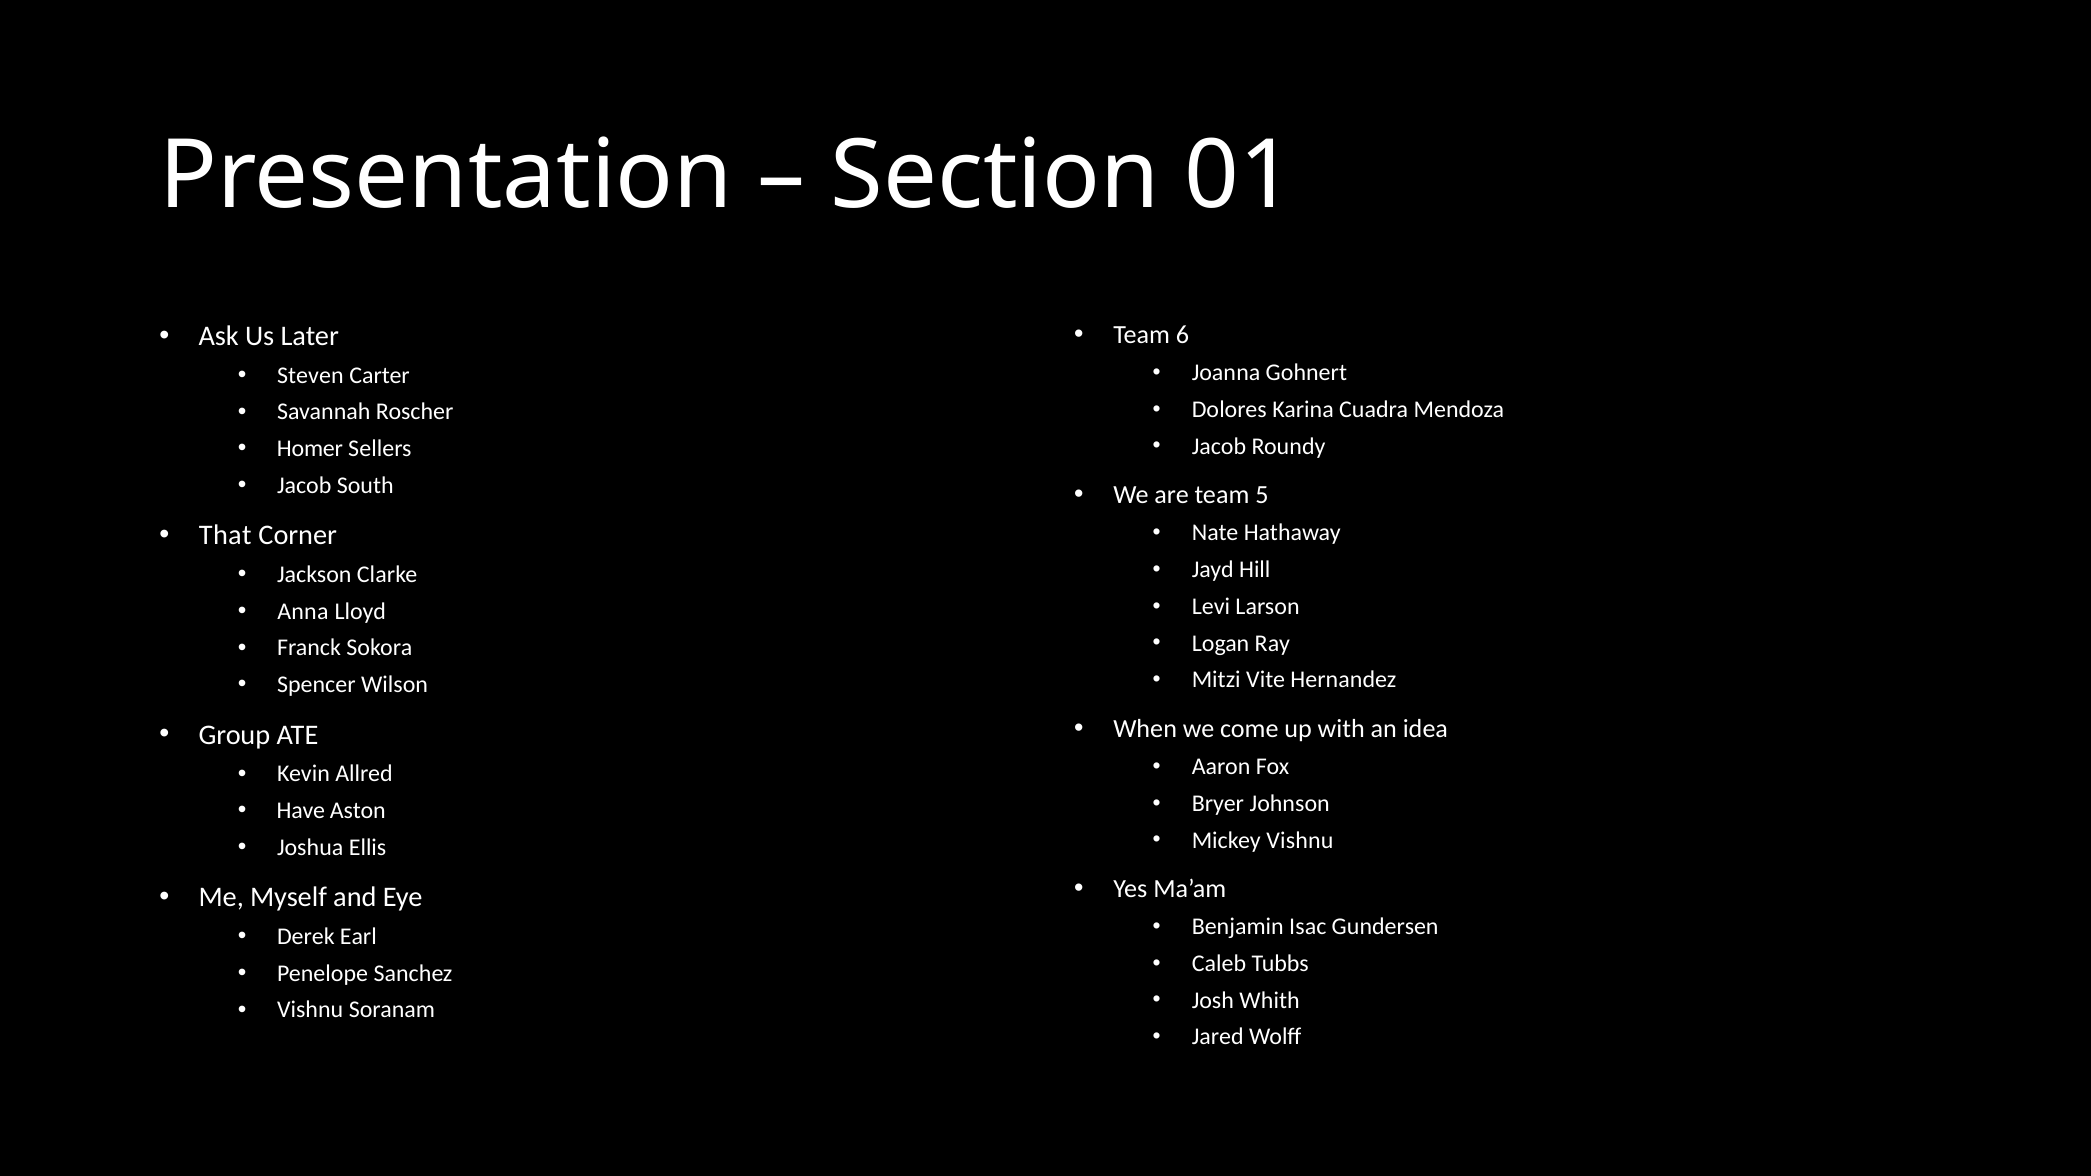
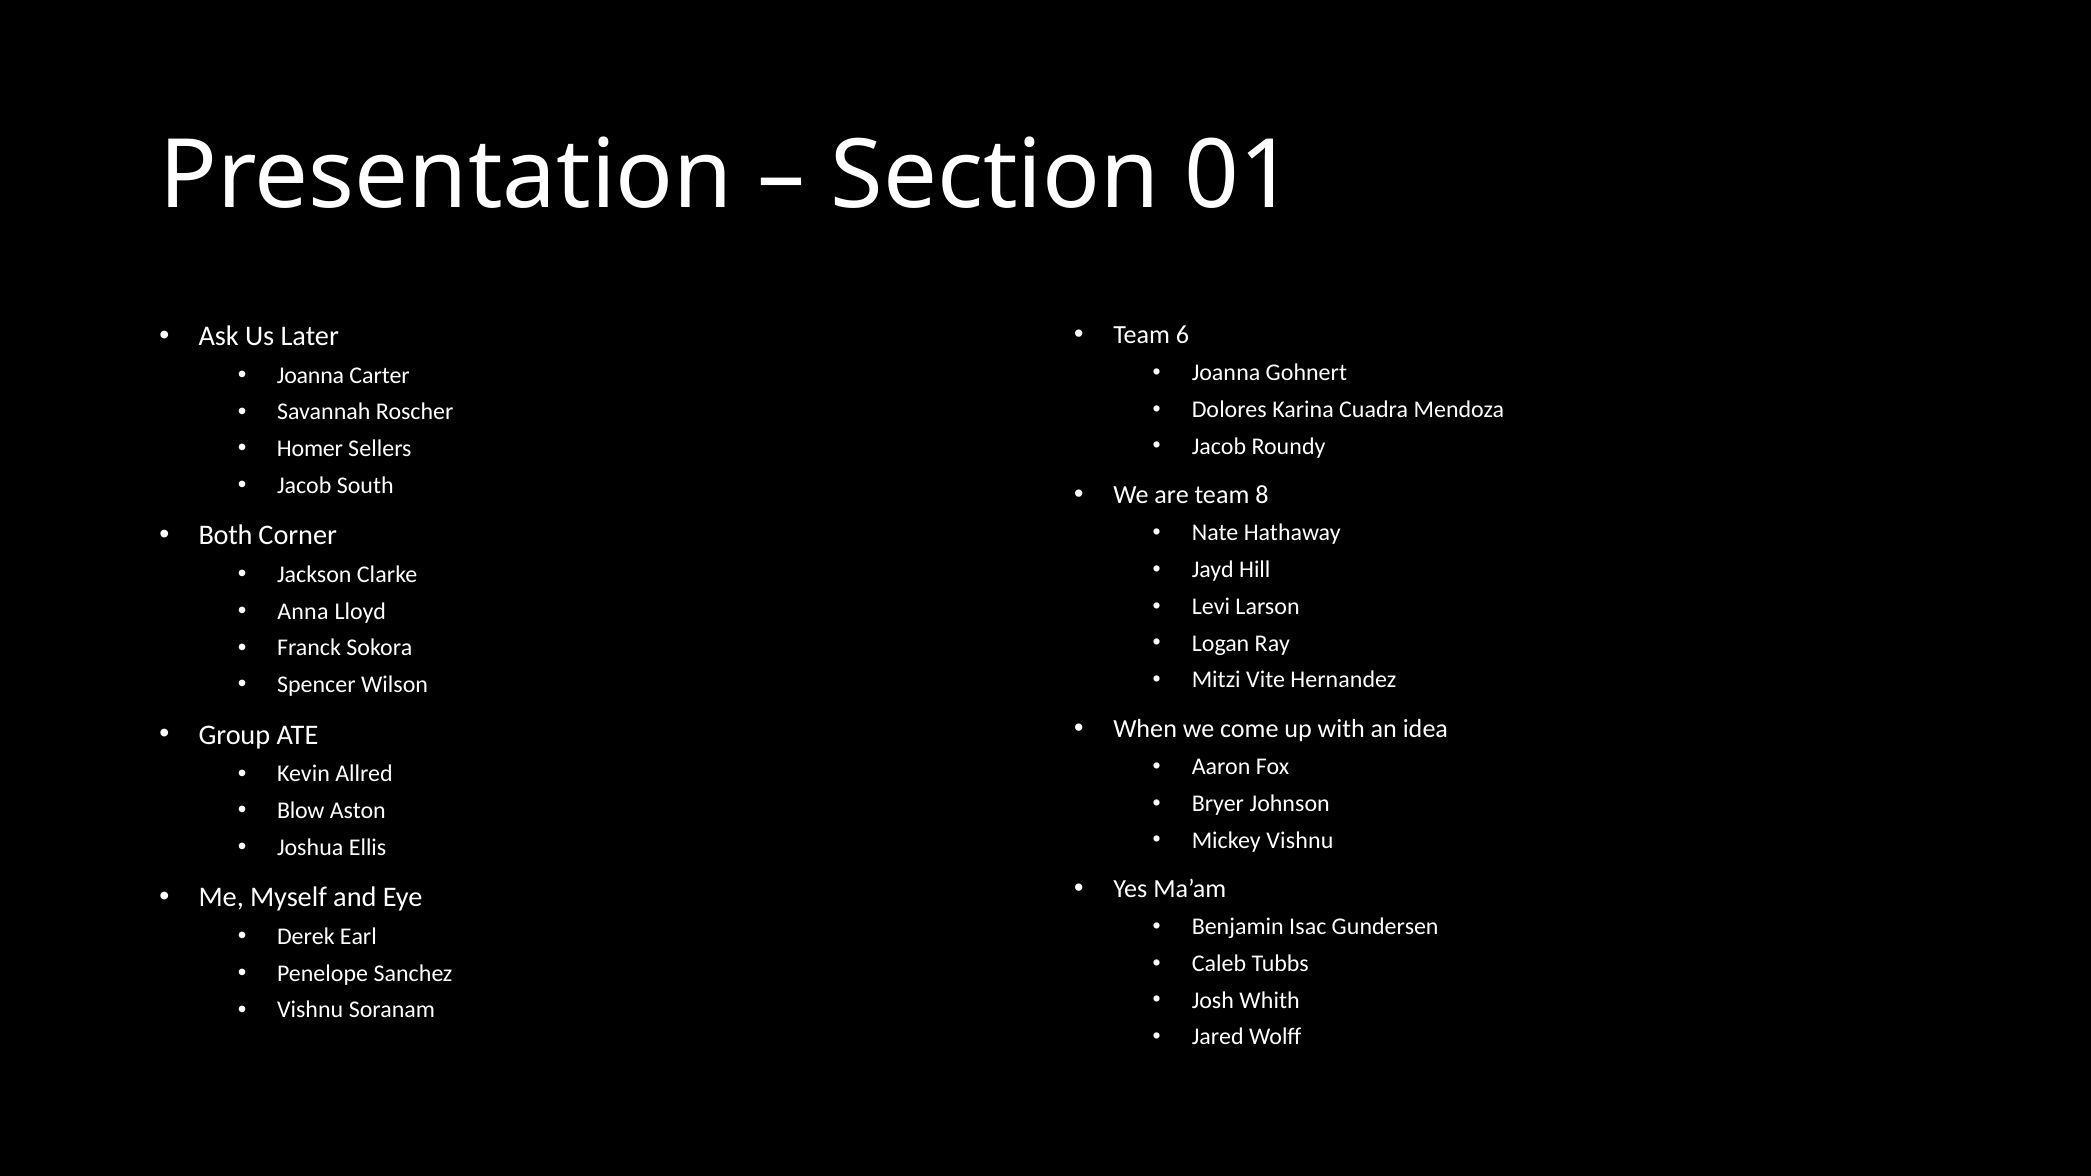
Steven at (310, 375): Steven -> Joanna
5: 5 -> 8
That: That -> Both
Have: Have -> Blow
